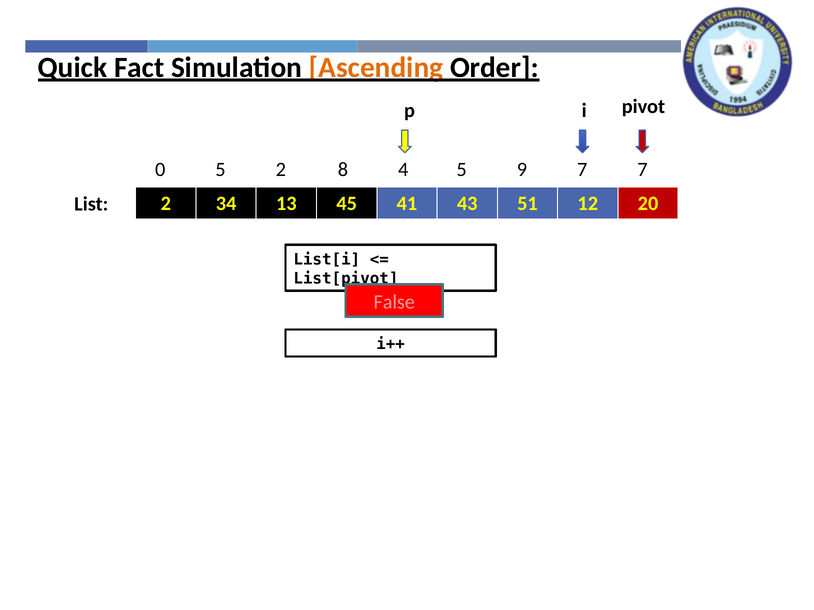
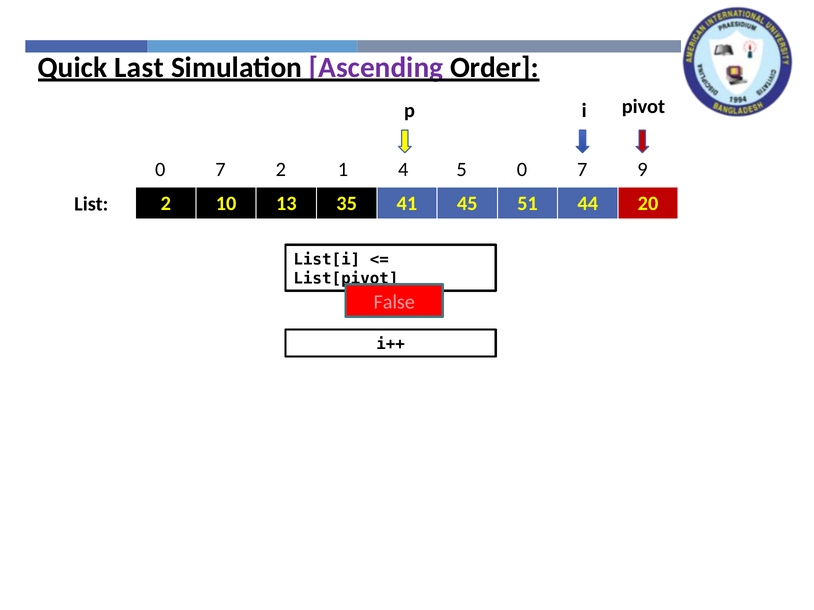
Fact: Fact -> Last
Ascending colour: orange -> purple
5 at (221, 170): 5 -> 7
8: 8 -> 1
5 9: 9 -> 0
7 7: 7 -> 9
34: 34 -> 10
45: 45 -> 35
43: 43 -> 45
12: 12 -> 44
